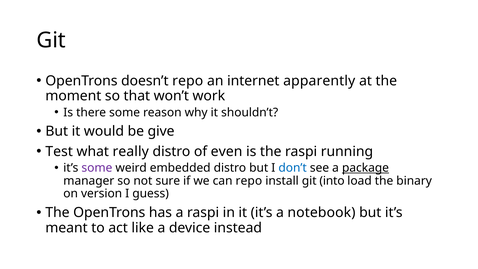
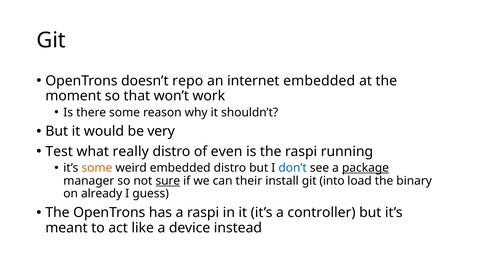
internet apparently: apparently -> embedded
give: give -> very
some at (97, 168) colour: purple -> orange
sure underline: none -> present
can repo: repo -> their
version: version -> already
notebook: notebook -> controller
